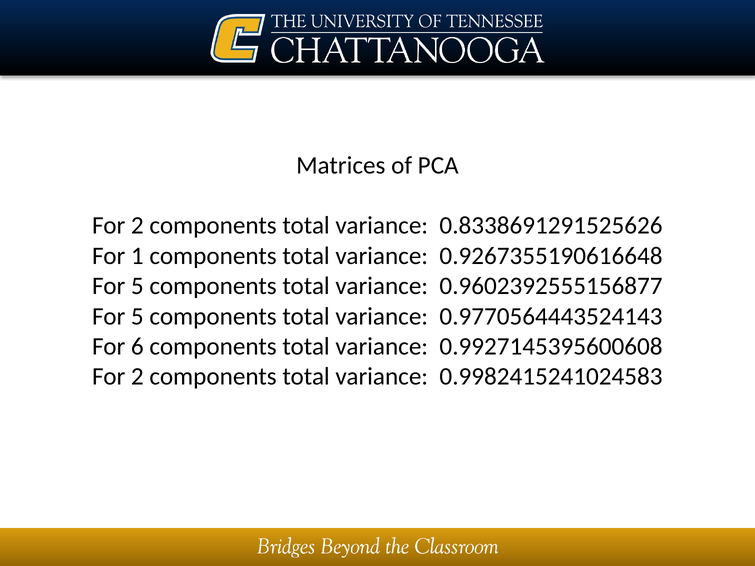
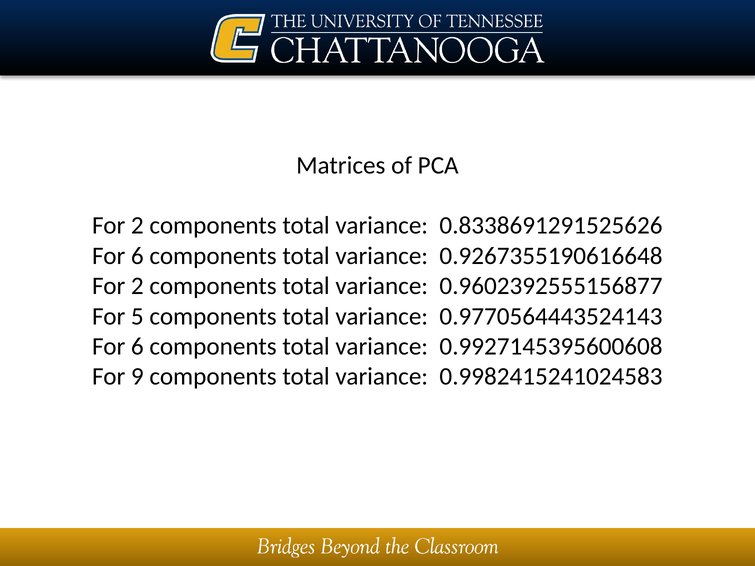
1 at (137, 256): 1 -> 6
5 at (137, 286): 5 -> 2
2 at (137, 377): 2 -> 9
